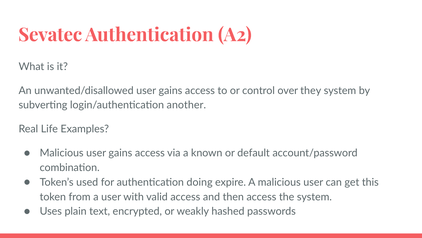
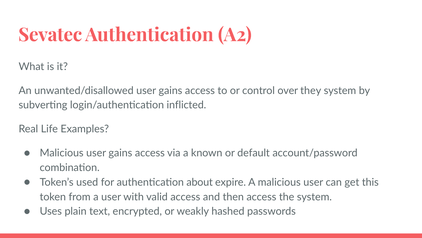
another: another -> inflicted
doing: doing -> about
